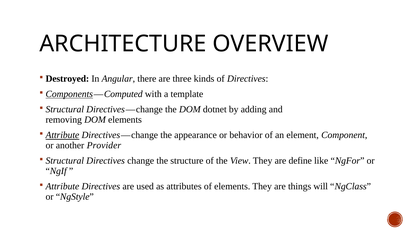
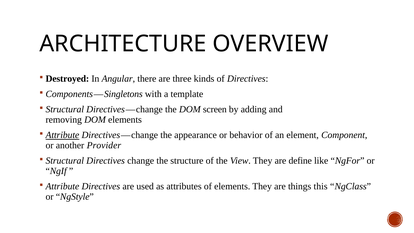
Components underline: present -> none
Computed: Computed -> Singletons
dotnet: dotnet -> screen
will: will -> this
